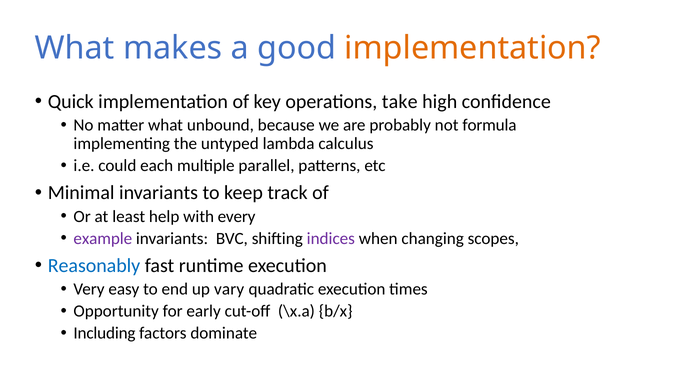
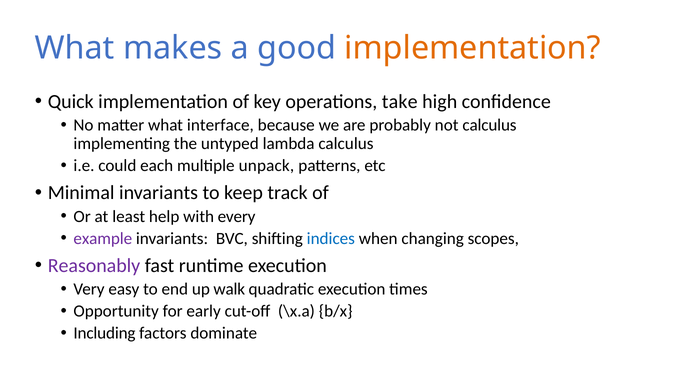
unbound: unbound -> interface
not formula: formula -> calculus
parallel: parallel -> unpack
indices colour: purple -> blue
Reasonably colour: blue -> purple
vary: vary -> walk
